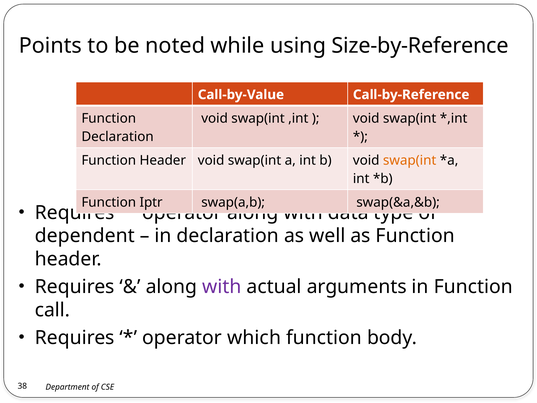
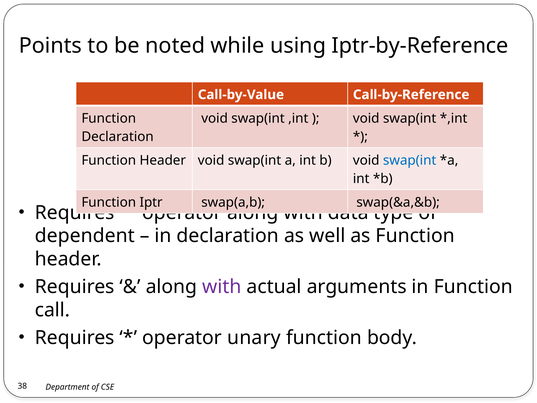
Size-by-Reference: Size-by-Reference -> Iptr-by-Reference
swap(int at (410, 160) colour: orange -> blue
which: which -> unary
